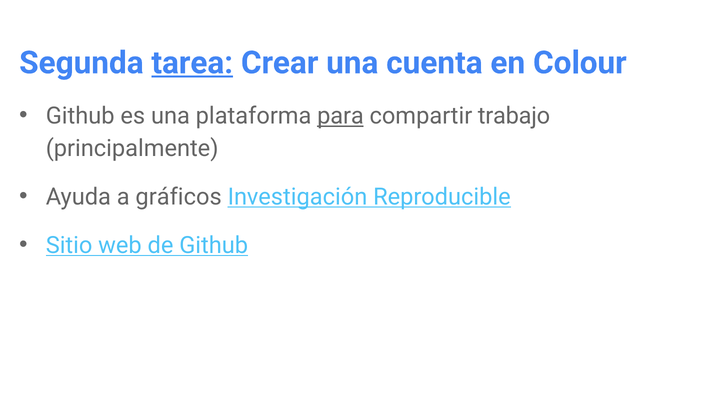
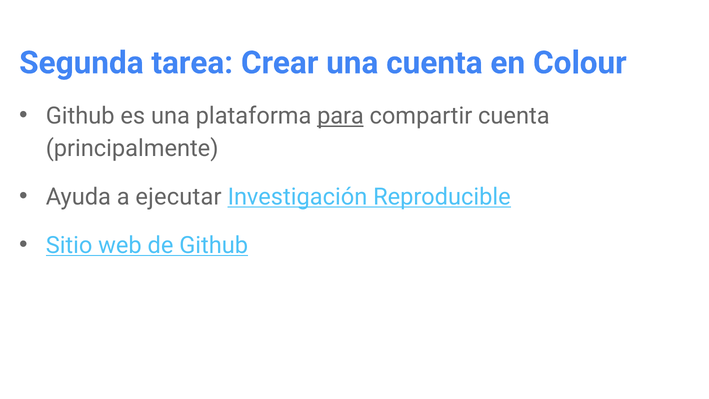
tarea underline: present -> none
compartir trabajo: trabajo -> cuenta
gráficos: gráficos -> ejecutar
